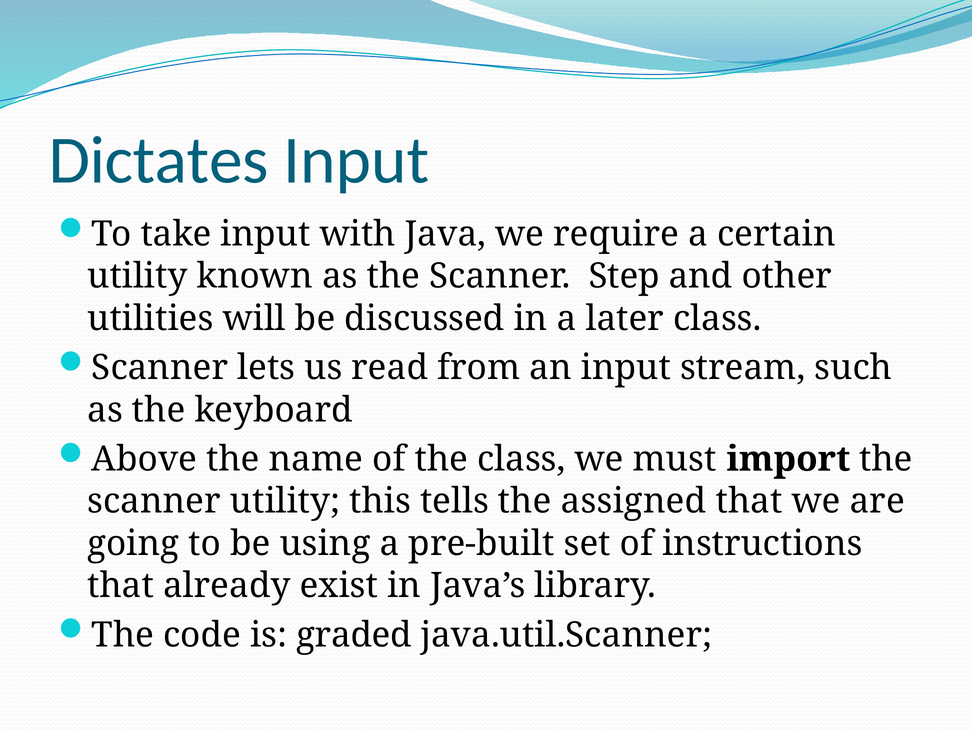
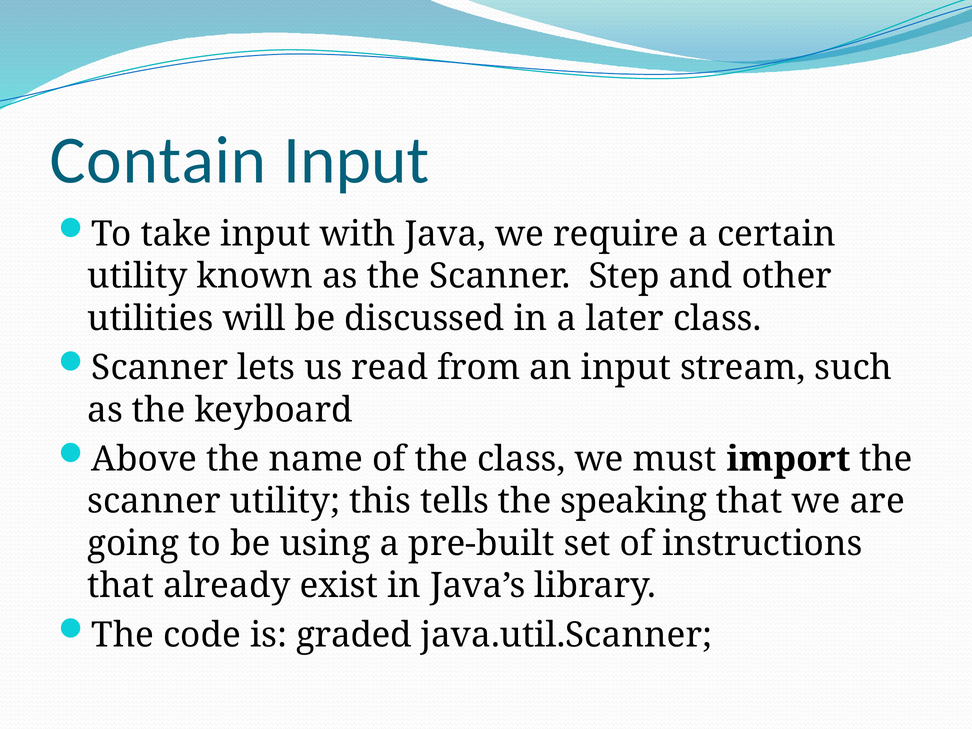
Dictates: Dictates -> Contain
assigned: assigned -> speaking
